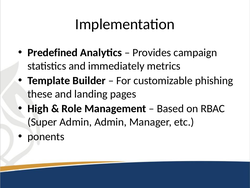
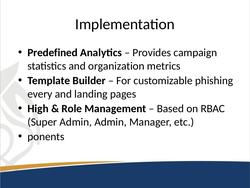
immediately: immediately -> organization
these: these -> every
